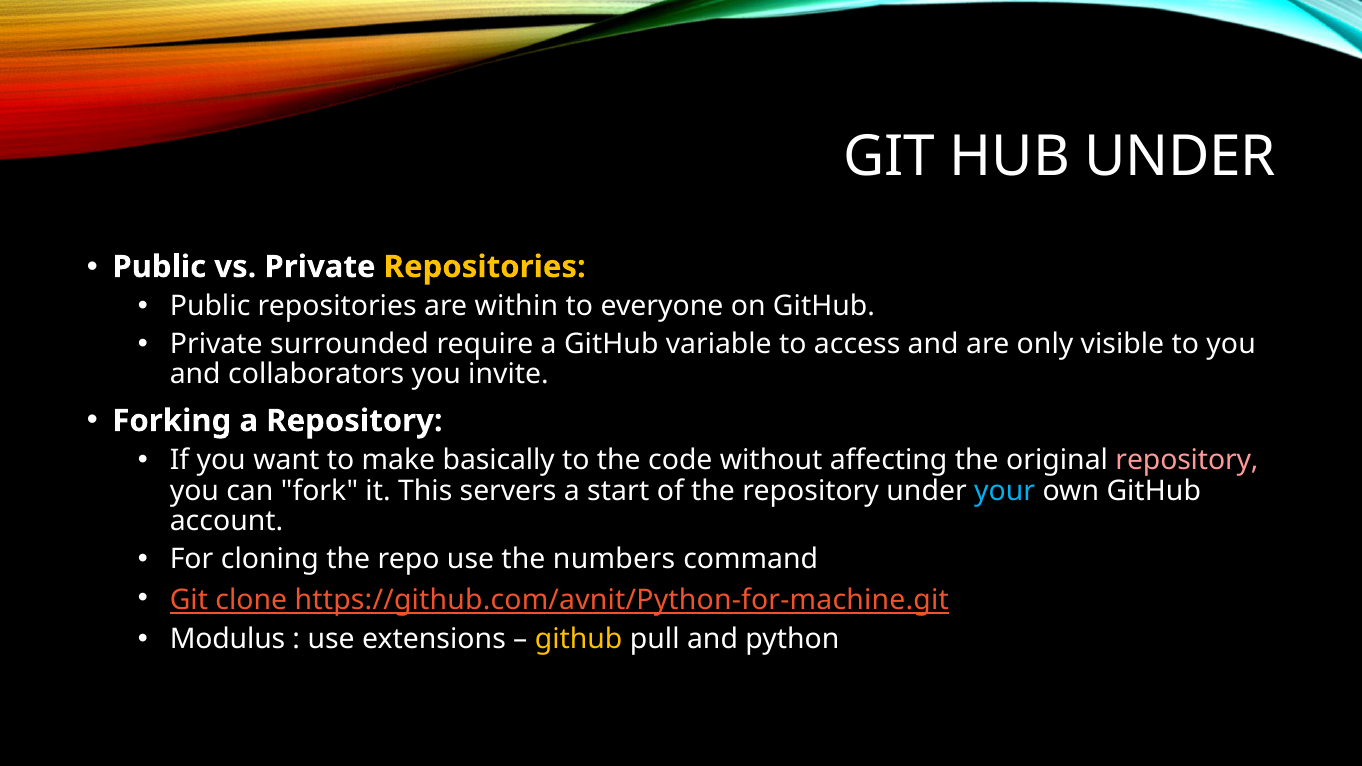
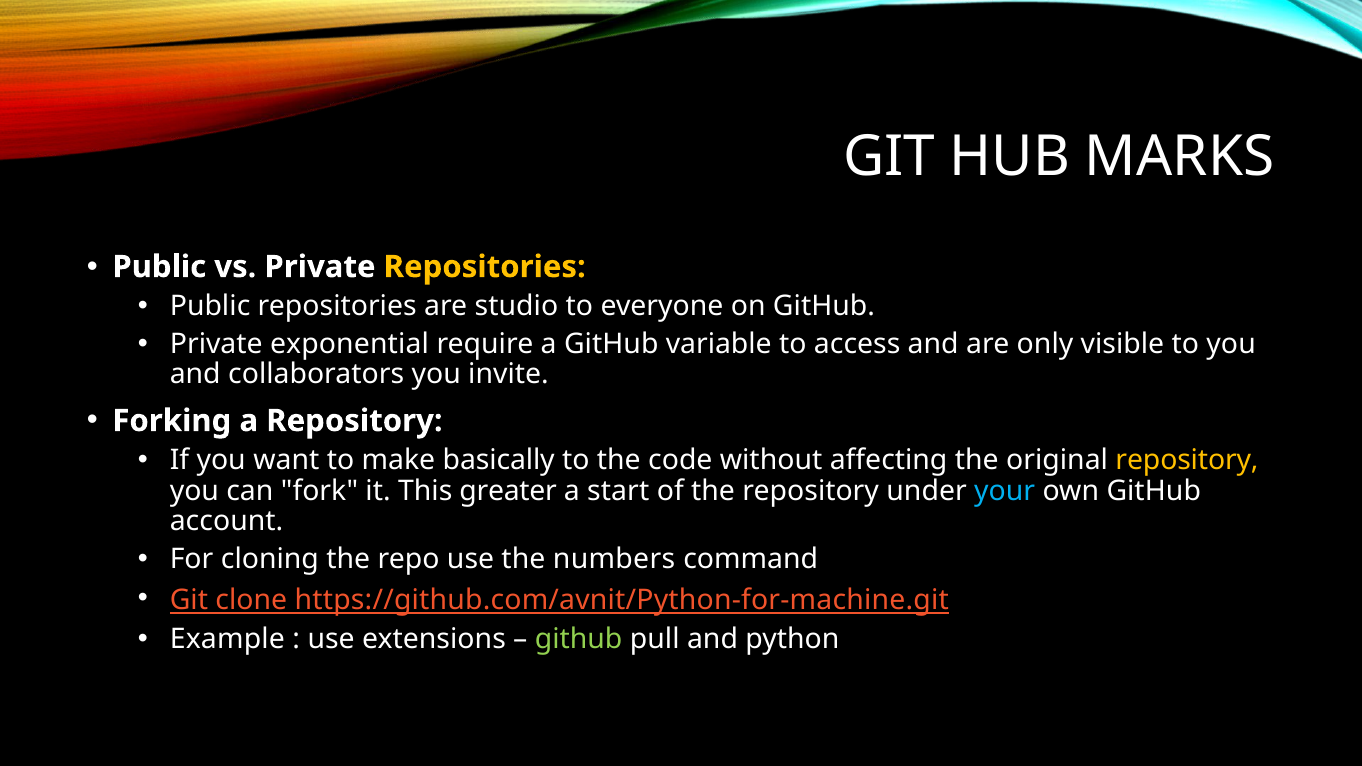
HUB UNDER: UNDER -> MARKS
within: within -> studio
surrounded: surrounded -> exponential
repository at (1187, 460) colour: pink -> yellow
servers: servers -> greater
Modulus: Modulus -> Example
github at (579, 639) colour: yellow -> light green
